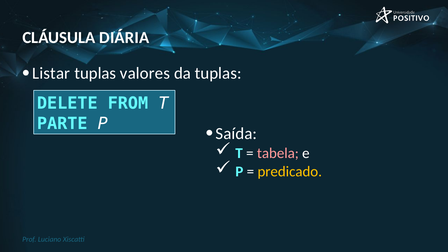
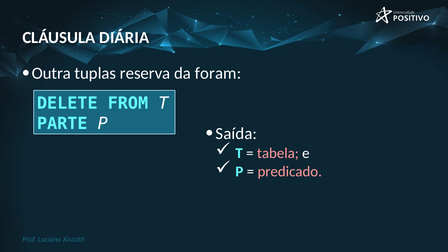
Listar: Listar -> Outra
valores: valores -> reserva
da tuplas: tuplas -> foram
predicado colour: yellow -> pink
